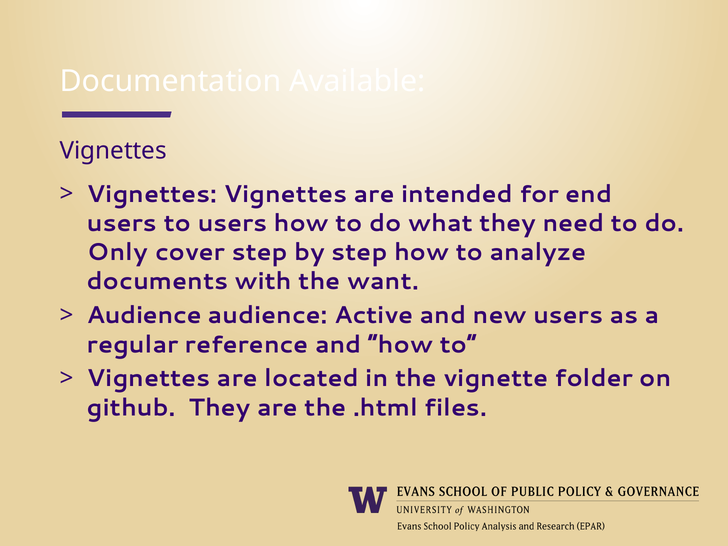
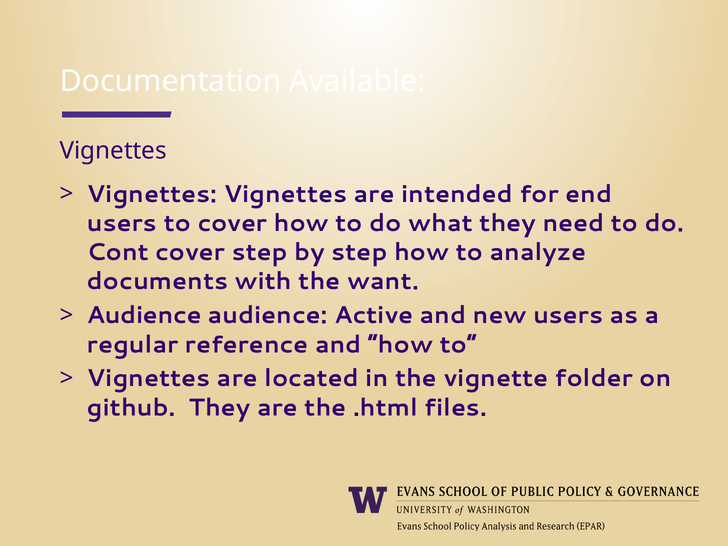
to users: users -> cover
Only: Only -> Cont
